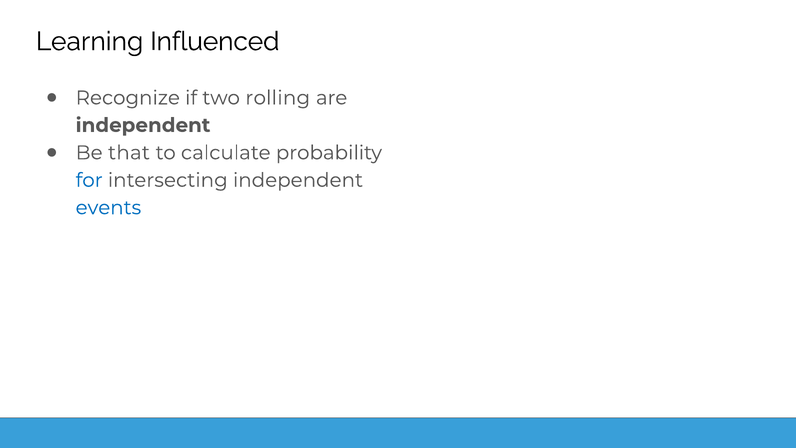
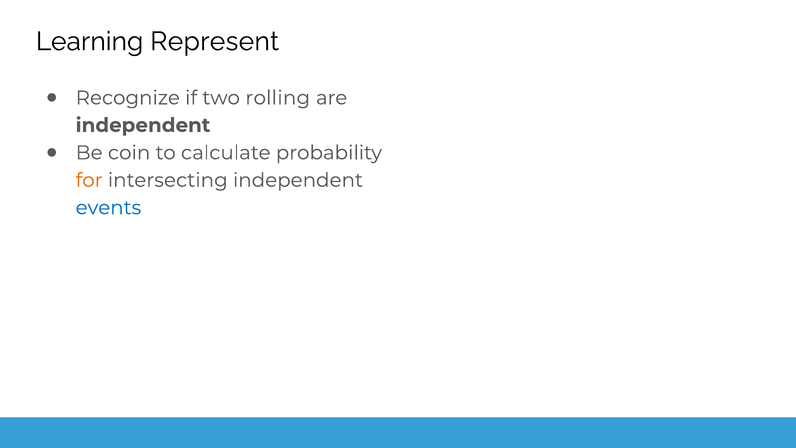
Influenced: Influenced -> Represent
that: that -> coin
for colour: blue -> orange
